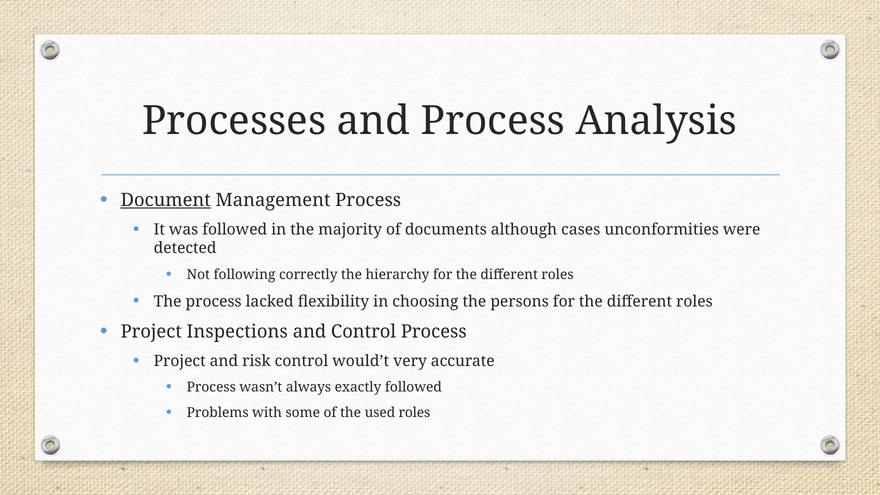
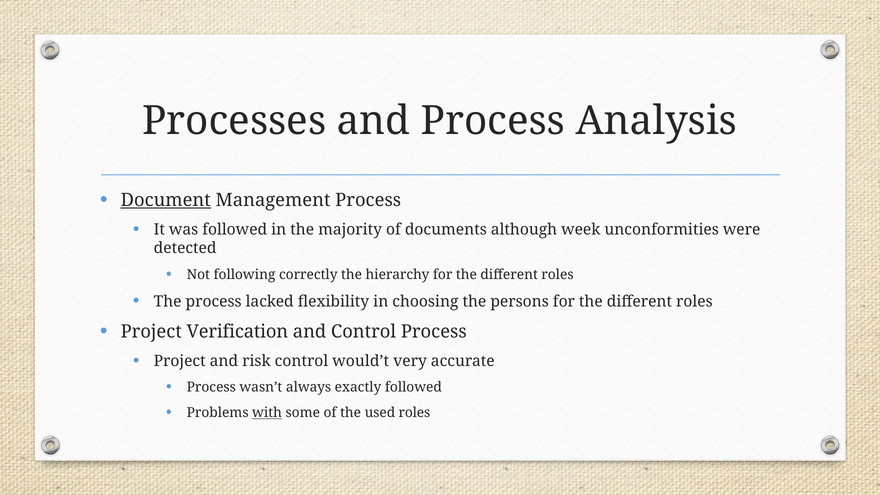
cases: cases -> week
Inspections: Inspections -> Verification
with underline: none -> present
